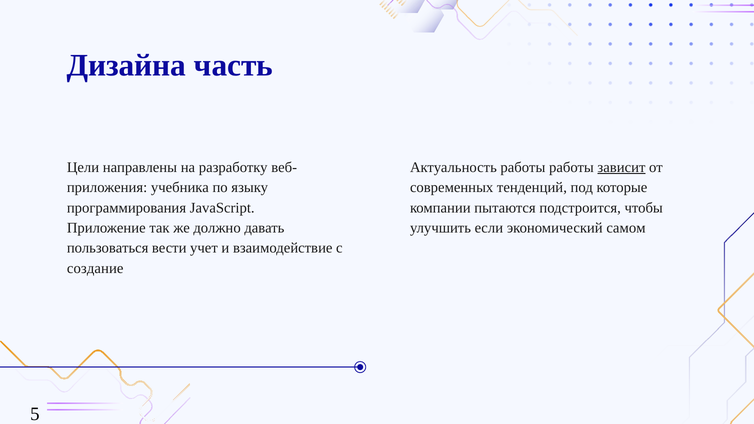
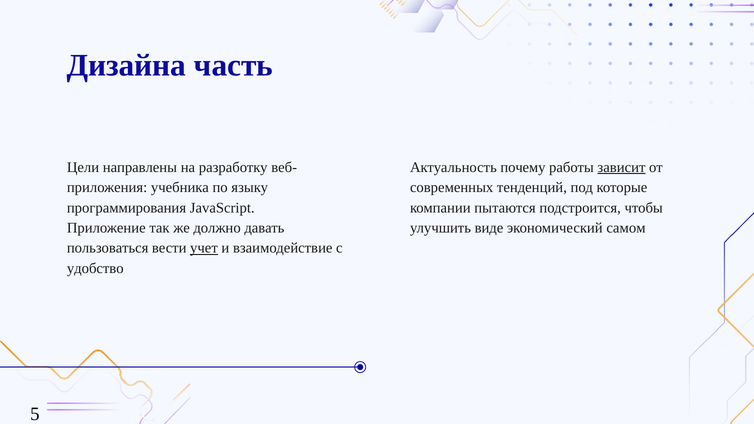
Актуальность работы: работы -> почему
если: если -> виде
учет underline: none -> present
создание: создание -> удобство
